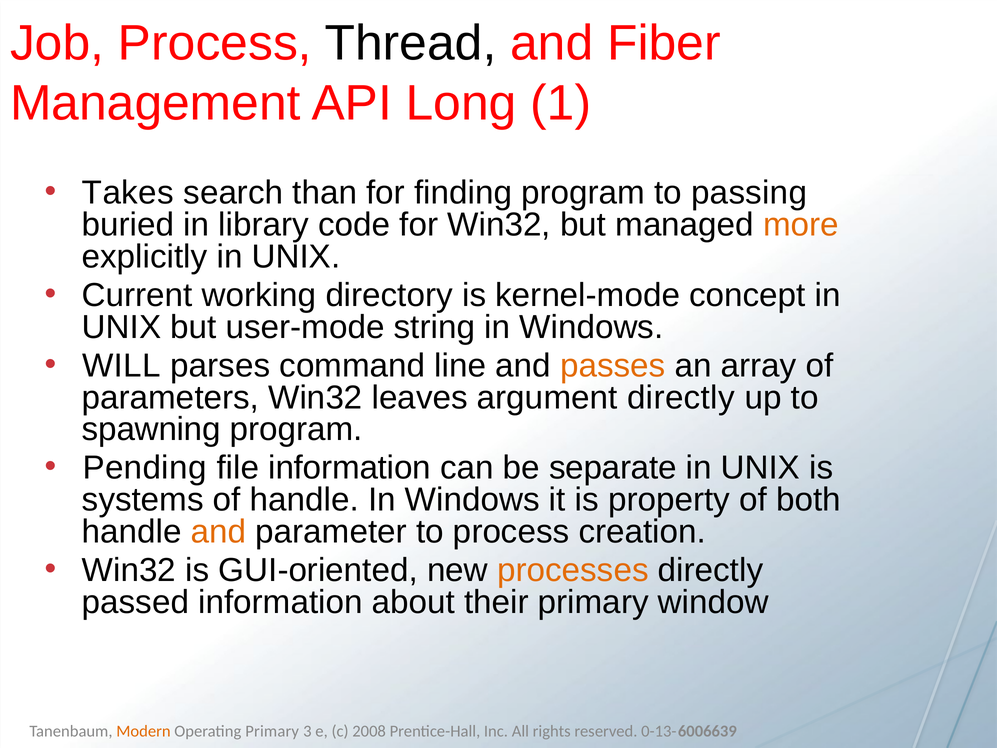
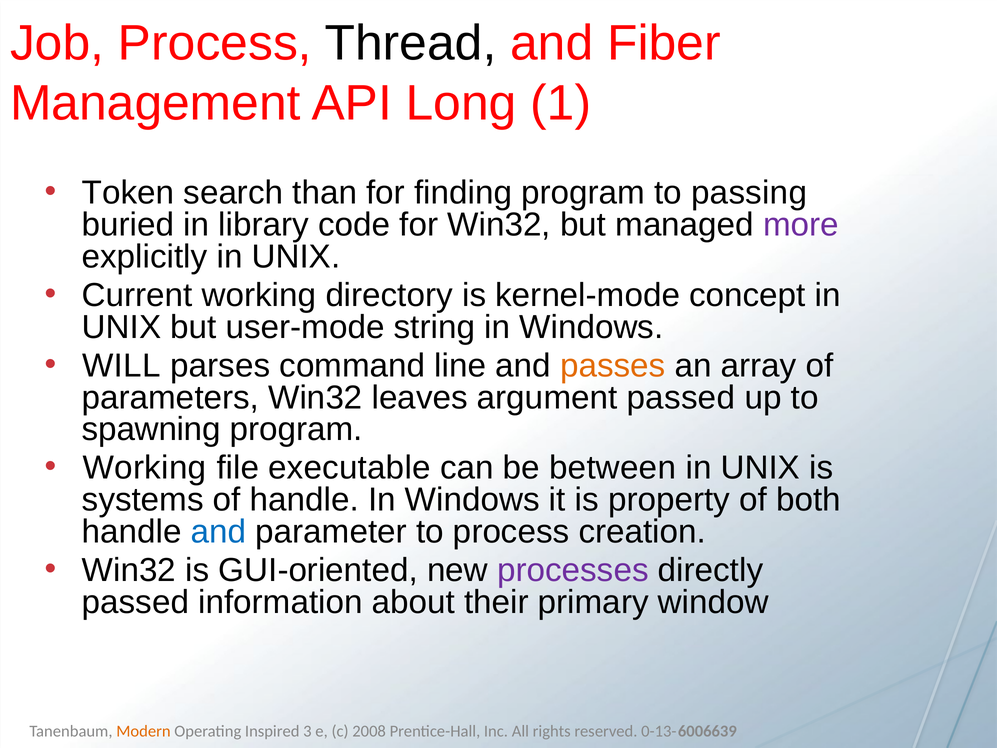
Takes: Takes -> Token
more colour: orange -> purple
argument directly: directly -> passed
Pending at (145, 468): Pending -> Working
file information: information -> executable
separate: separate -> between
and at (219, 532) colour: orange -> blue
processes colour: orange -> purple
Operating Primary: Primary -> Inspired
